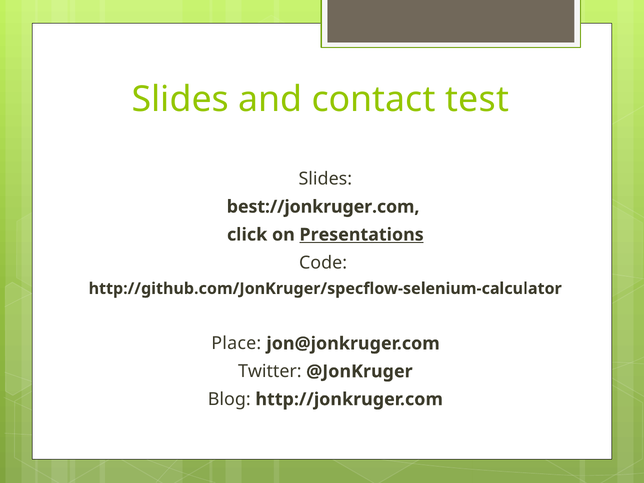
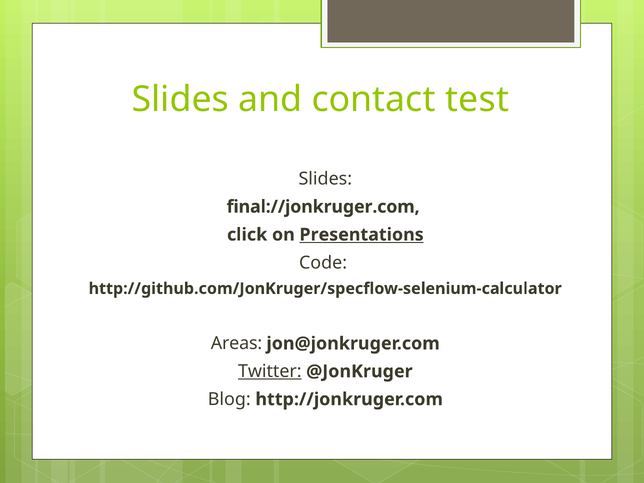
best://jonkruger.com: best://jonkruger.com -> final://jonkruger.com
Place: Place -> Areas
Twitter underline: none -> present
